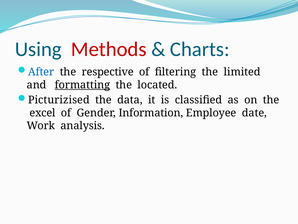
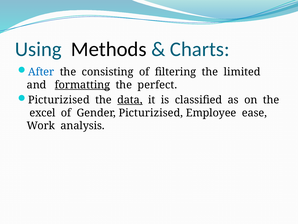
Methods colour: red -> black
respective: respective -> consisting
located: located -> perfect
data underline: none -> present
Gender Information: Information -> Picturizised
date: date -> ease
